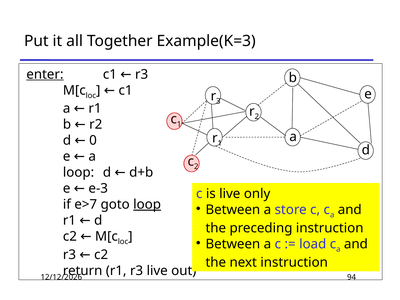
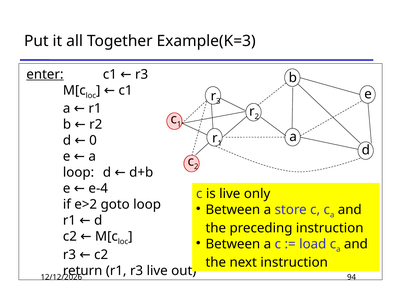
e-3: e-3 -> e-4
e>7: e>7 -> e>2
loop at (147, 204) underline: present -> none
